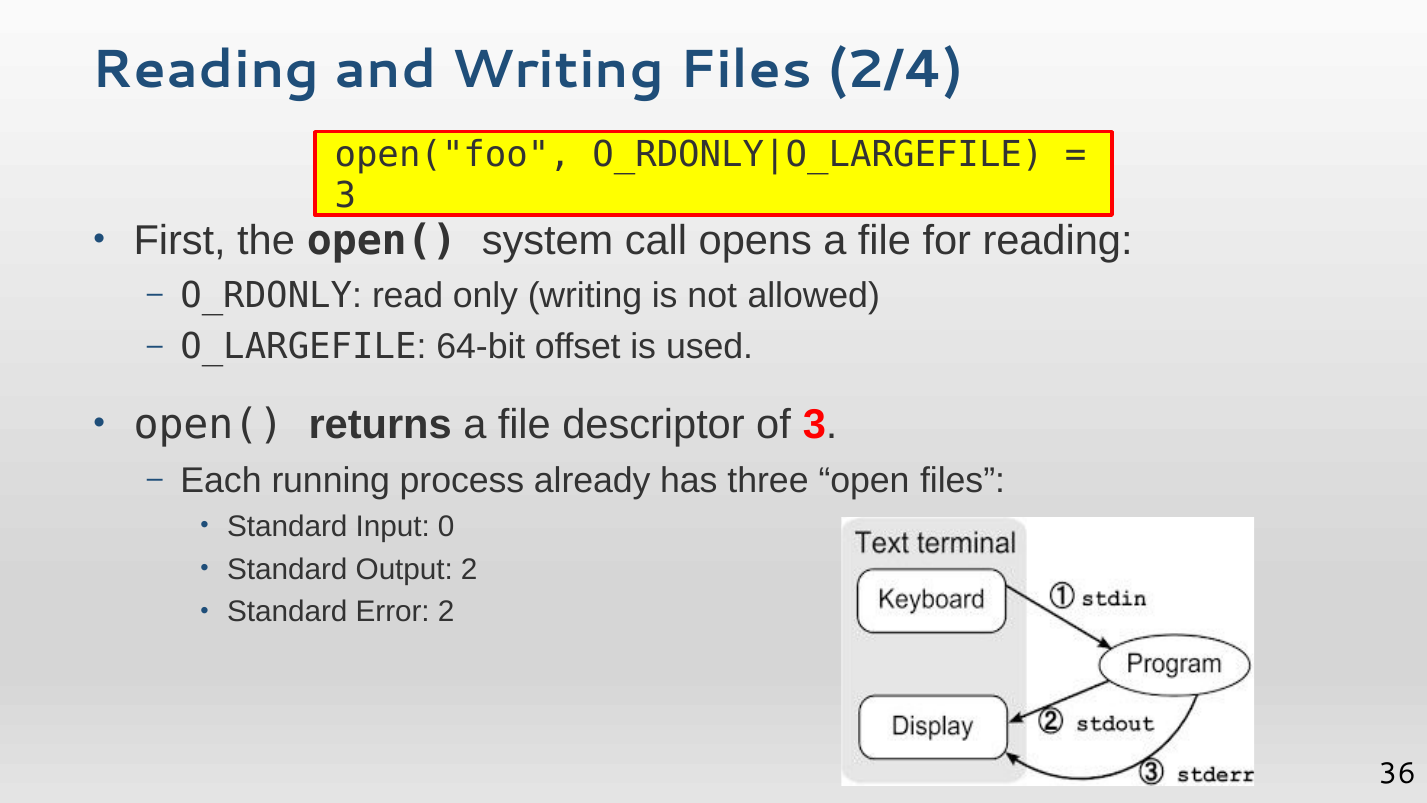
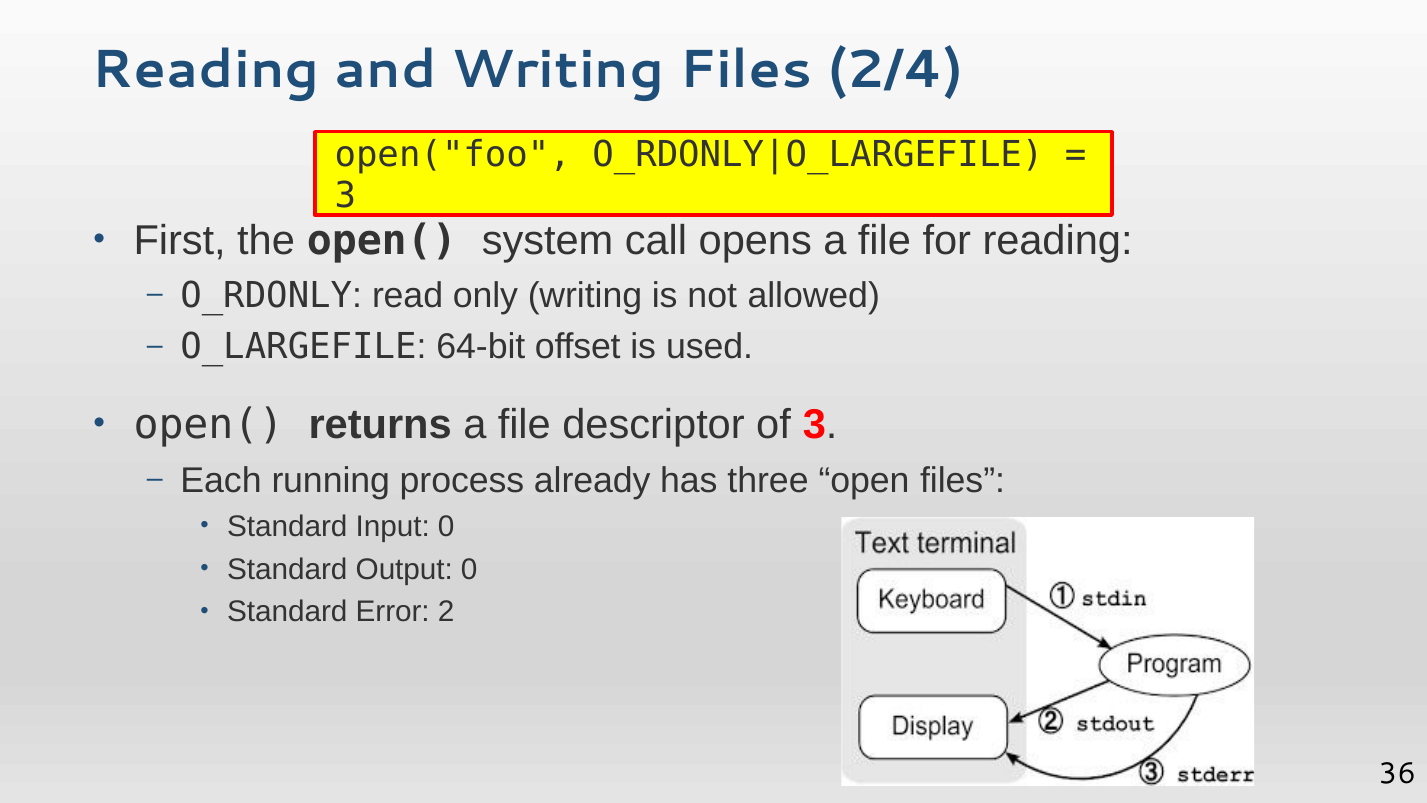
Output 2: 2 -> 0
